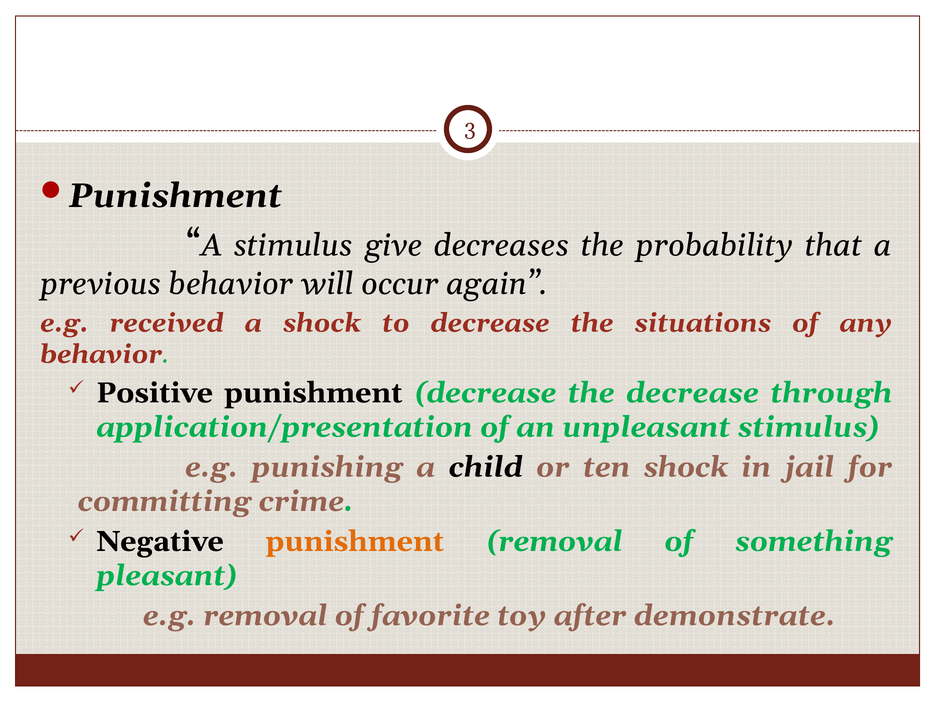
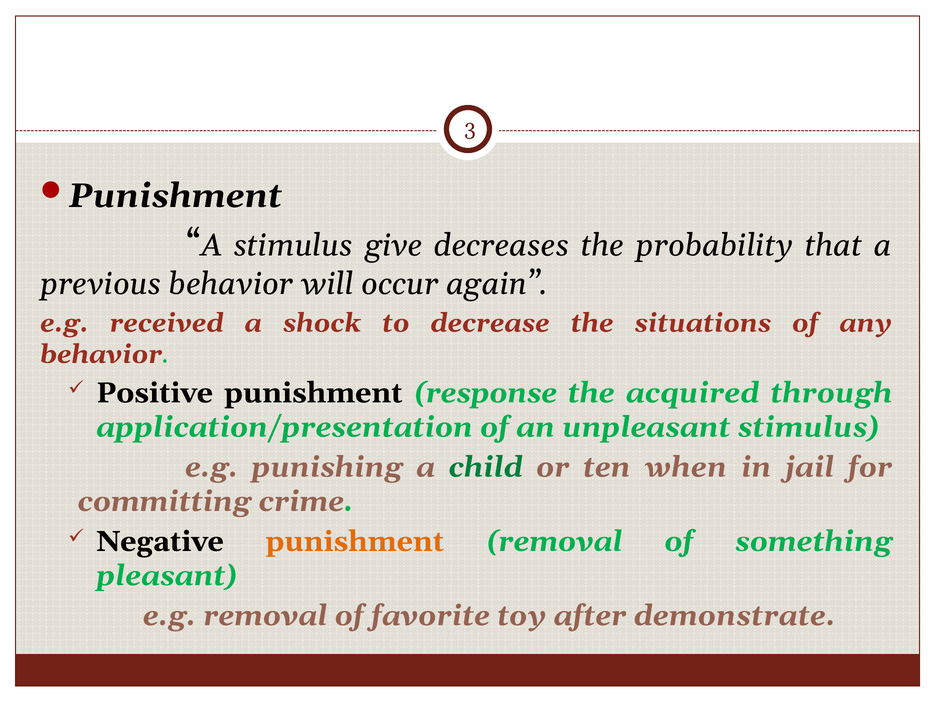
punishment decrease: decrease -> response
the decrease: decrease -> acquired
child colour: black -> green
ten shock: shock -> when
